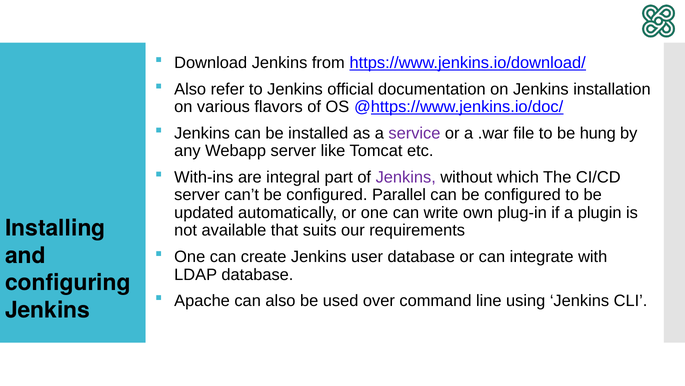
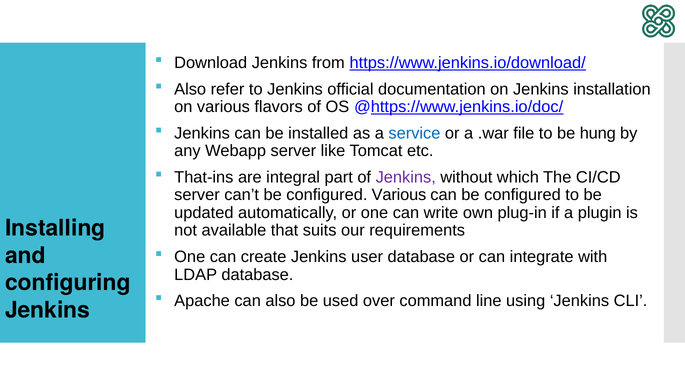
service colour: purple -> blue
With-ins: With-ins -> That-ins
configured Parallel: Parallel -> Various
